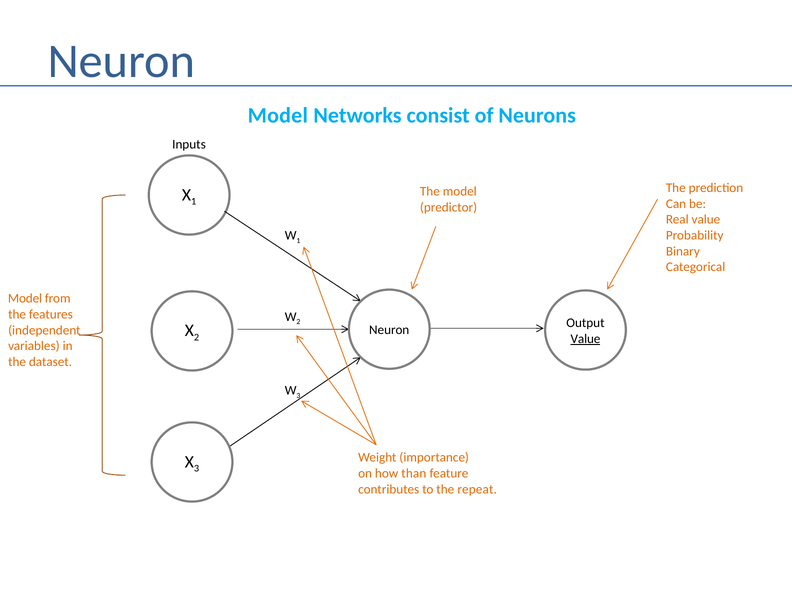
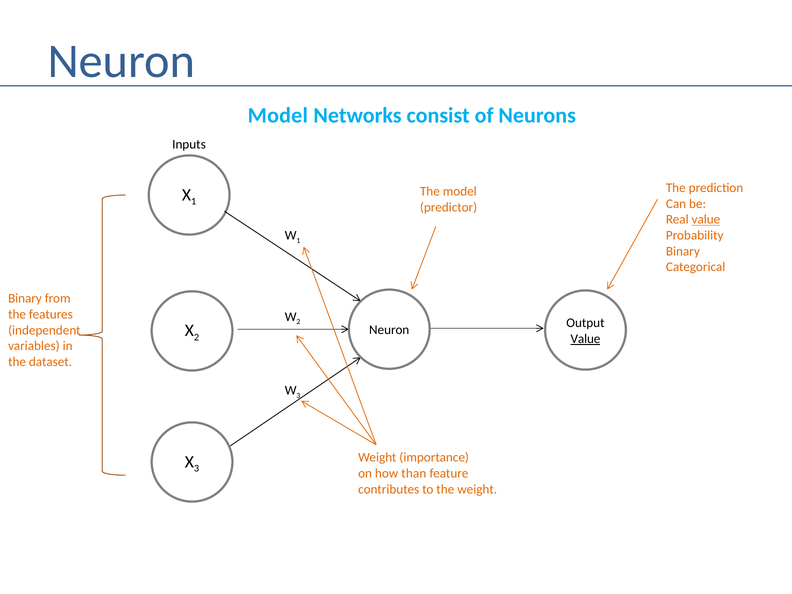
value at (706, 220) underline: none -> present
Model at (25, 299): Model -> Binary
the repeat: repeat -> weight
